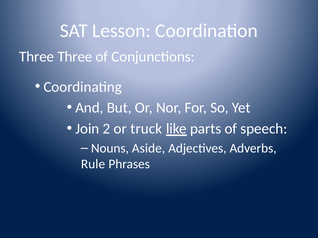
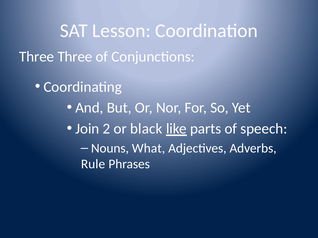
truck: truck -> black
Aside: Aside -> What
